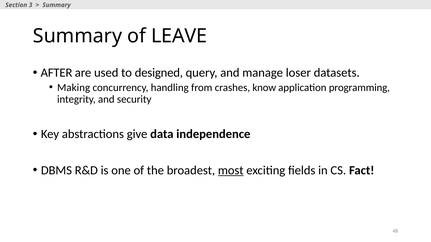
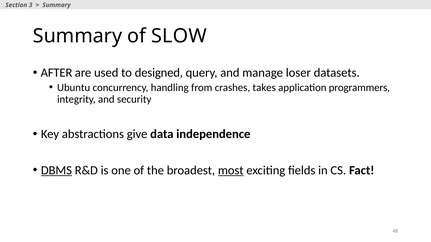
LEAVE: LEAVE -> SLOW
Making: Making -> Ubuntu
know: know -> takes
programming: programming -> programmers
DBMS underline: none -> present
